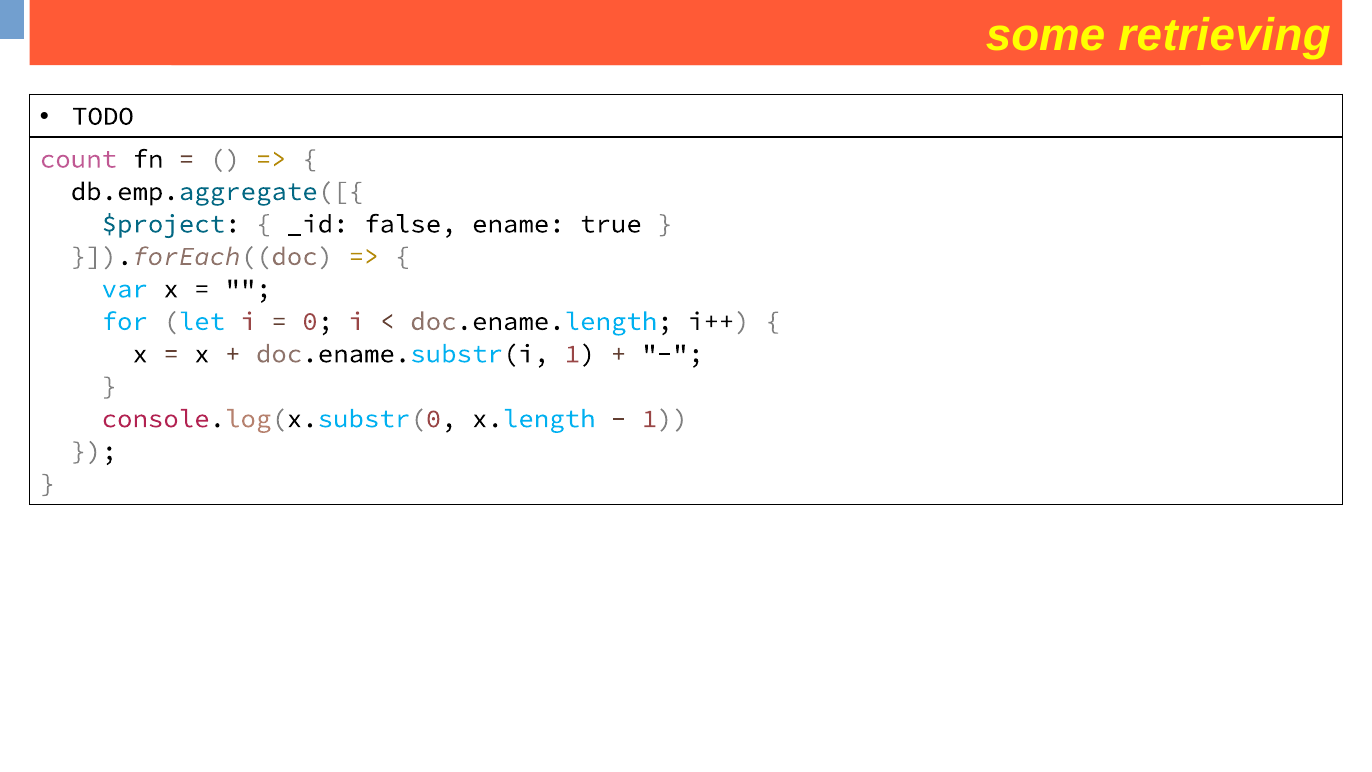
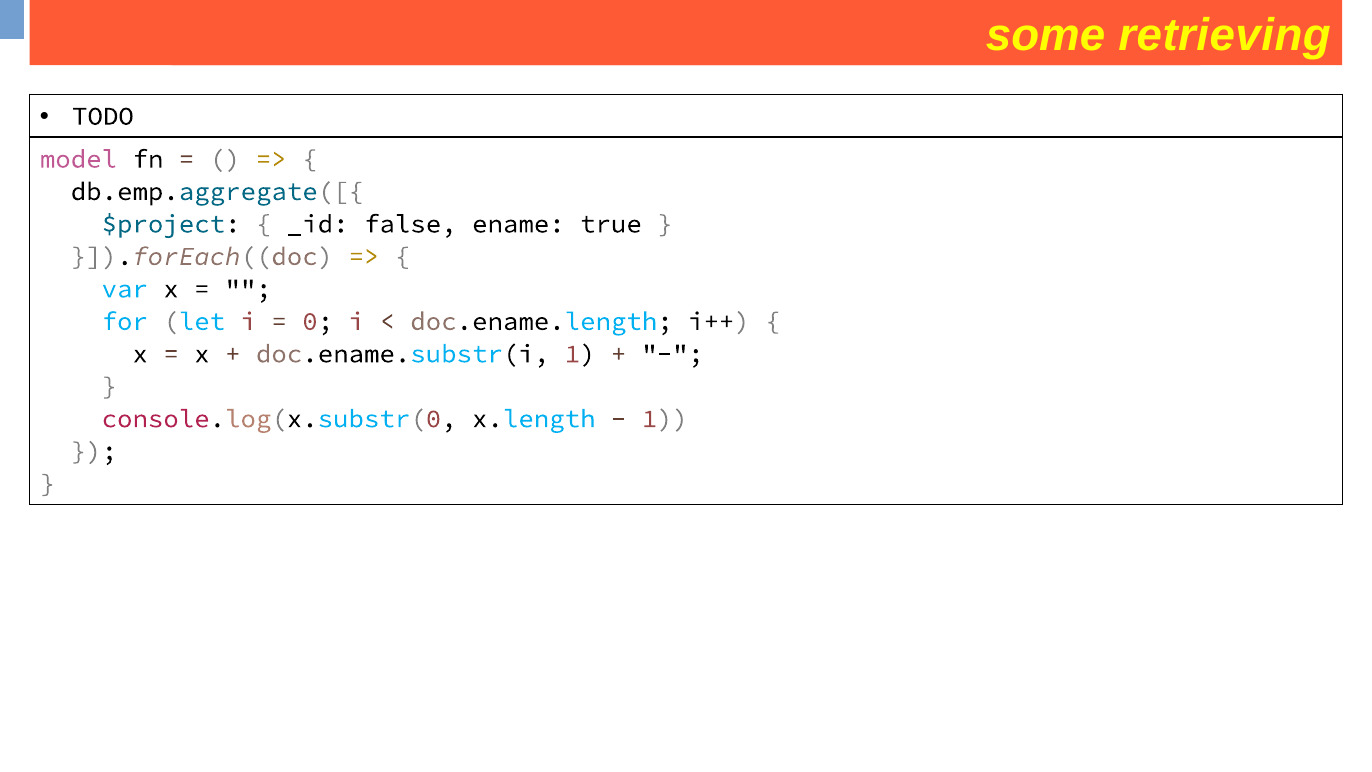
count: count -> model
